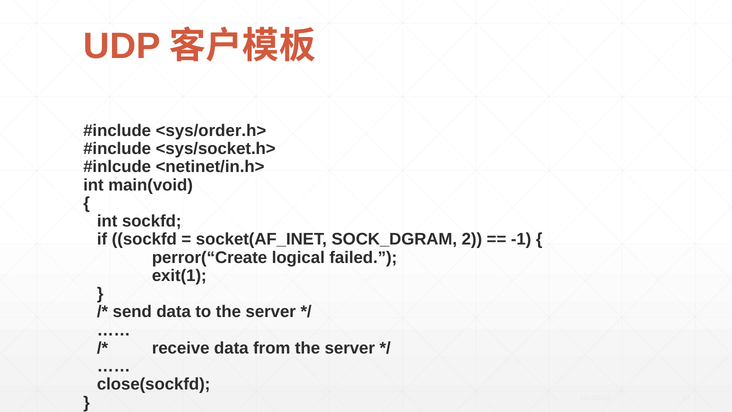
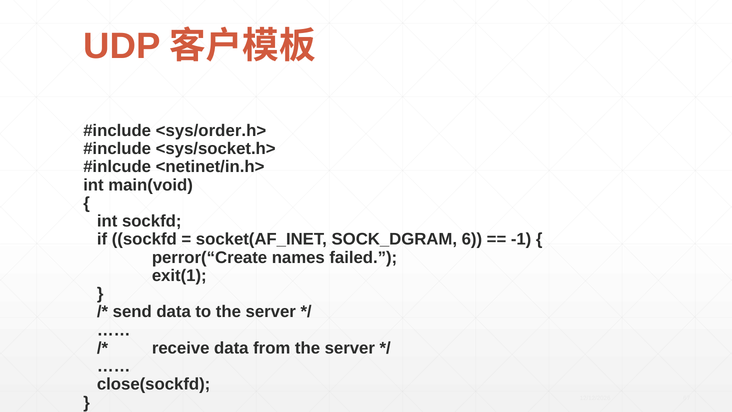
2: 2 -> 6
logical: logical -> names
